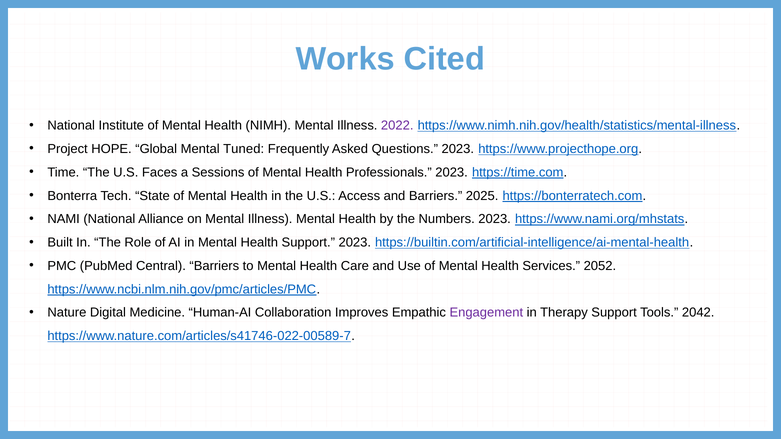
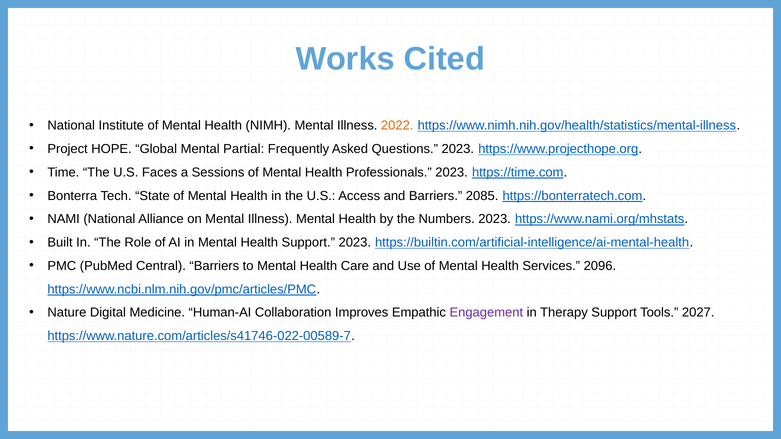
2022 colour: purple -> orange
Tuned: Tuned -> Partial
2025: 2025 -> 2085
2052: 2052 -> 2096
2042: 2042 -> 2027
